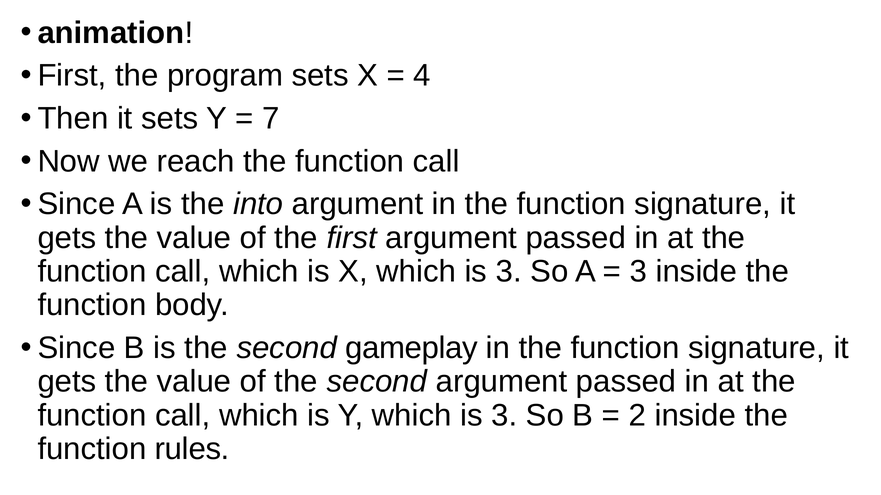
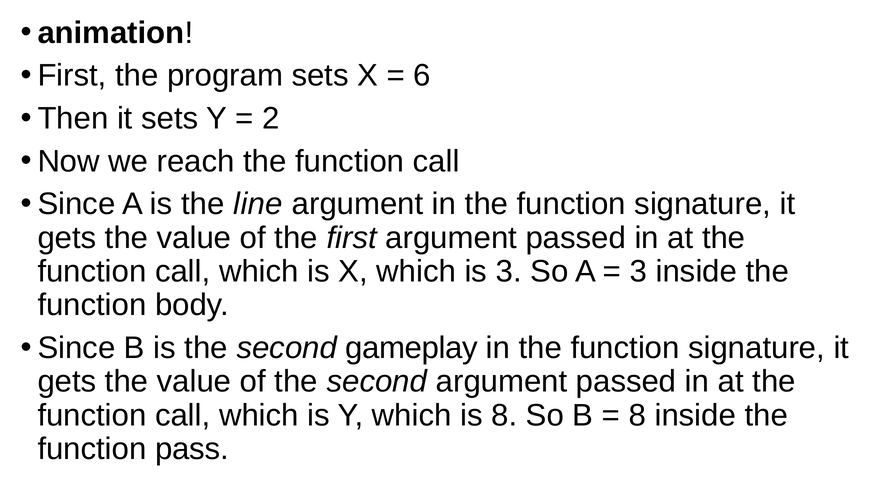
4: 4 -> 6
7: 7 -> 2
into: into -> line
Y which is 3: 3 -> 8
2 at (637, 416): 2 -> 8
rules: rules -> pass
